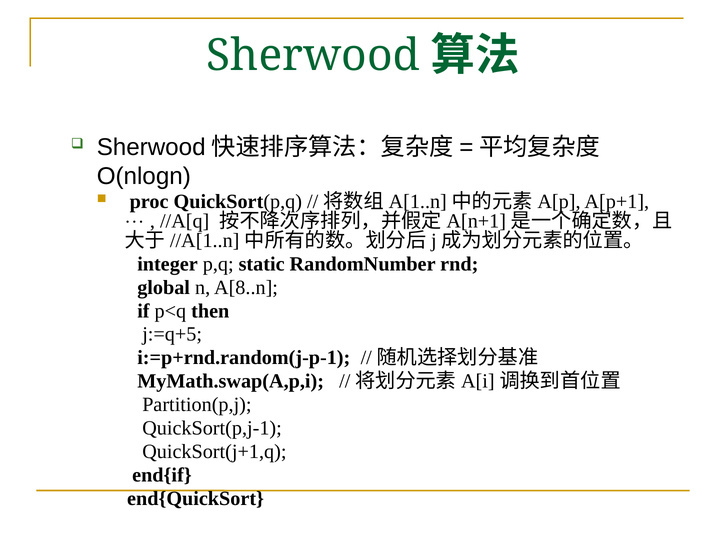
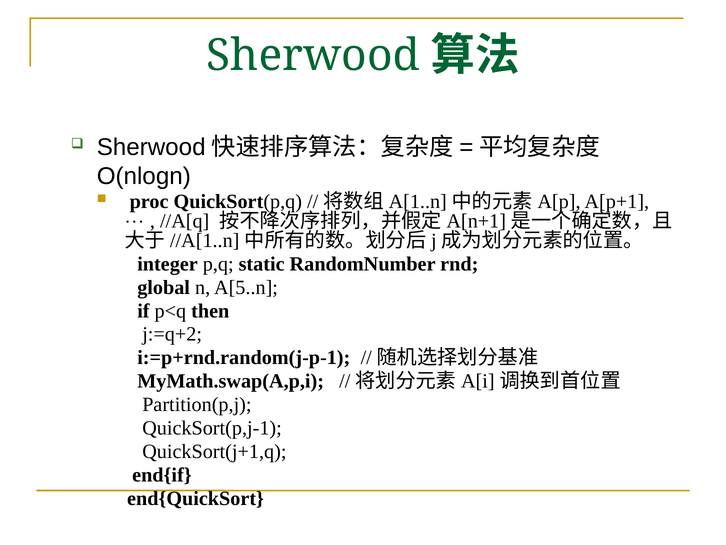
A[8..n: A[8..n -> A[5..n
j:=q+5: j:=q+5 -> j:=q+2
